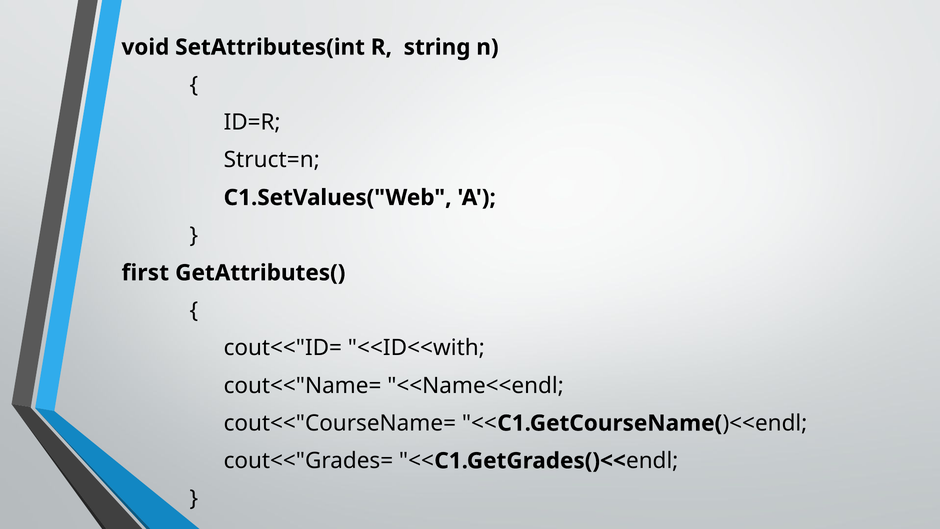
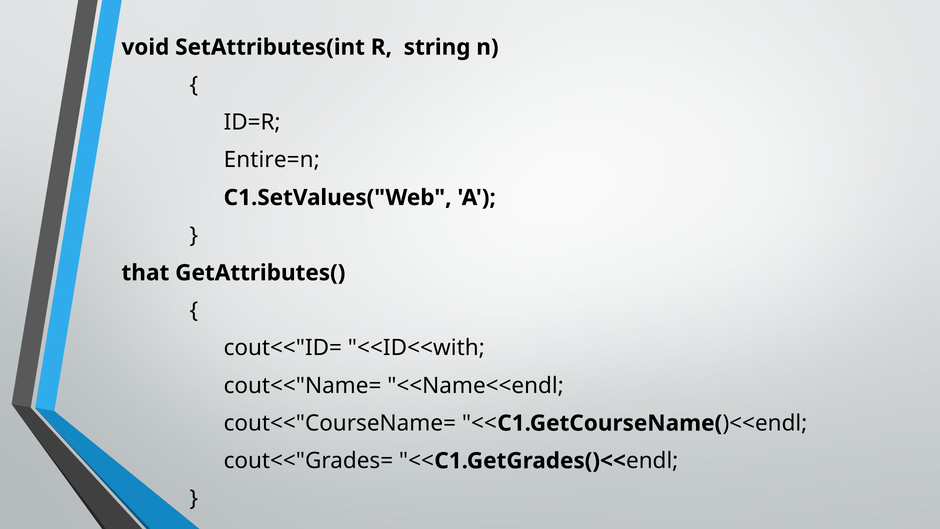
Struct=n: Struct=n -> Entire=n
first: first -> that
